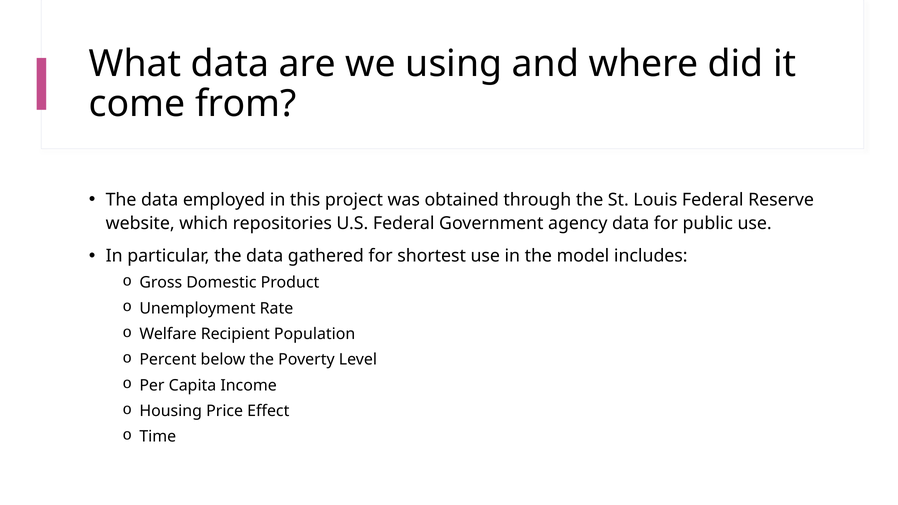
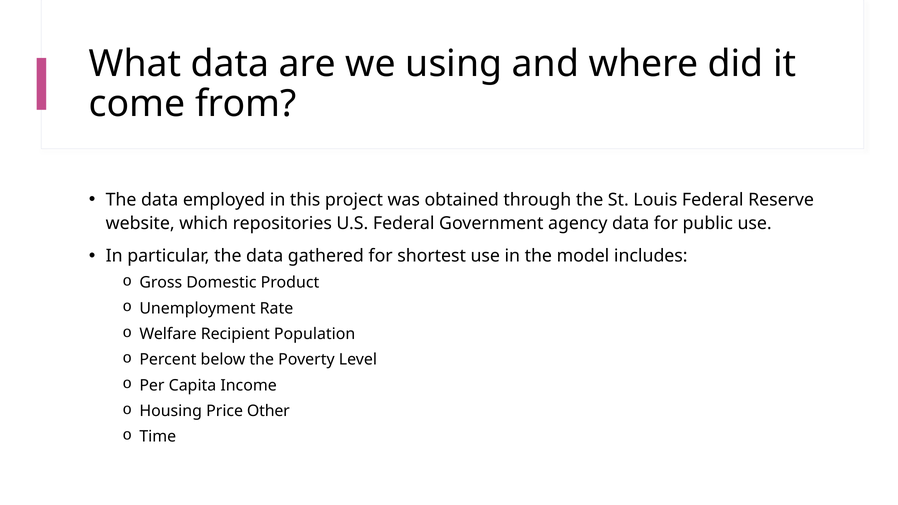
Effect: Effect -> Other
